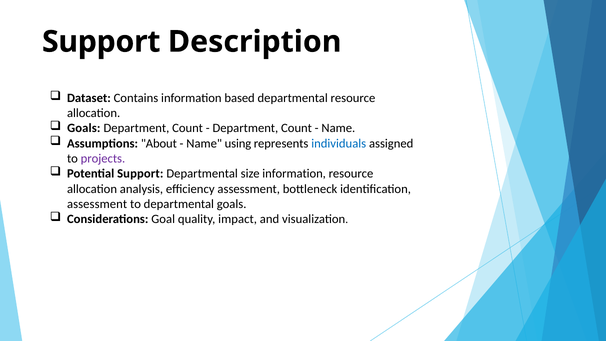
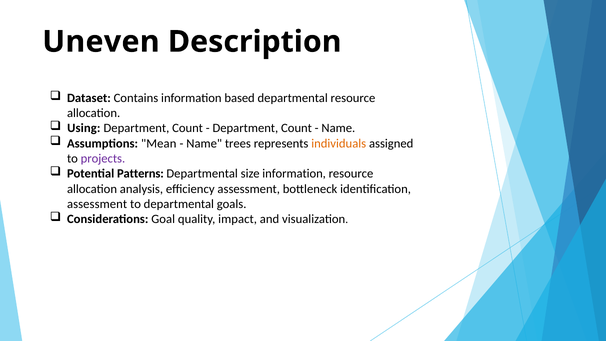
Support at (101, 42): Support -> Uneven
Goals at (84, 128): Goals -> Using
About: About -> Mean
using: using -> trees
individuals colour: blue -> orange
Potential Support: Support -> Patterns
